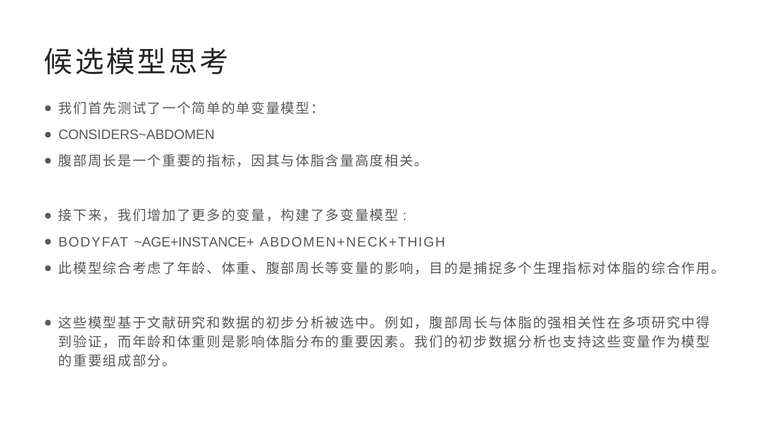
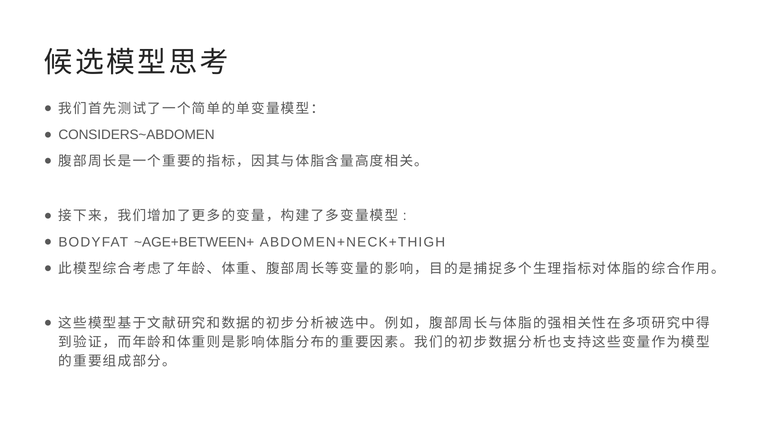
~AGE+INSTANCE+: ~AGE+INSTANCE+ -> ~AGE+BETWEEN+
